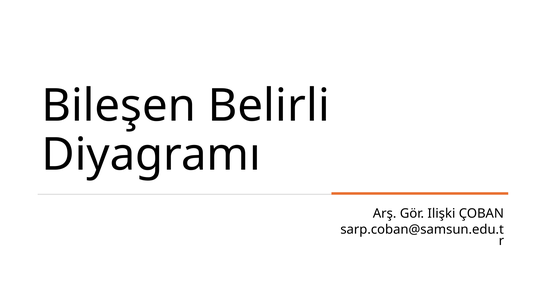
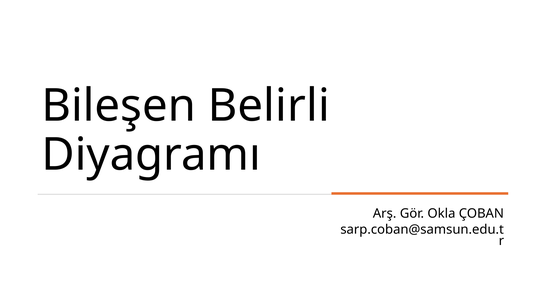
Ilişki: Ilişki -> Okla
